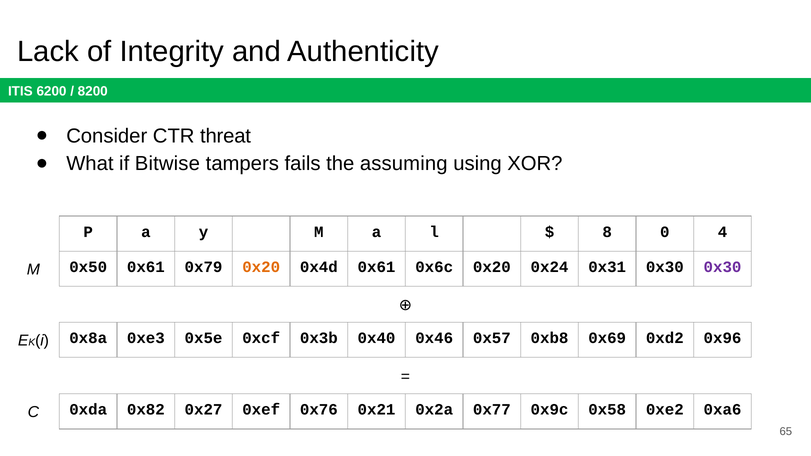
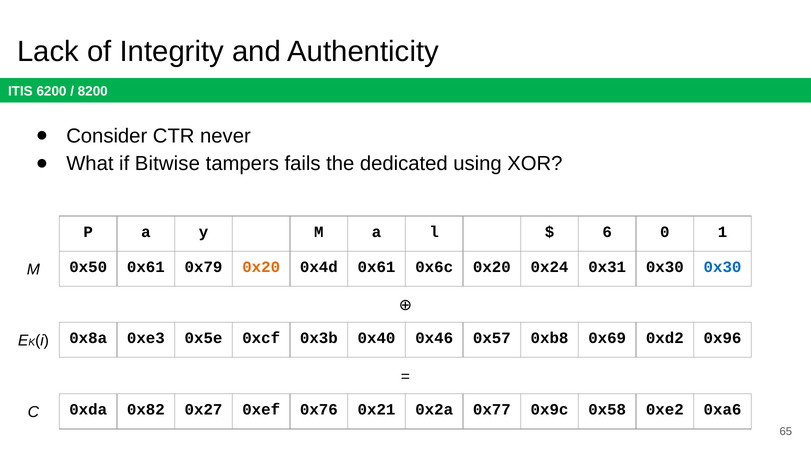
threat: threat -> never
assuming: assuming -> dedicated
8: 8 -> 6
4: 4 -> 1
0x30 at (723, 267) colour: purple -> blue
